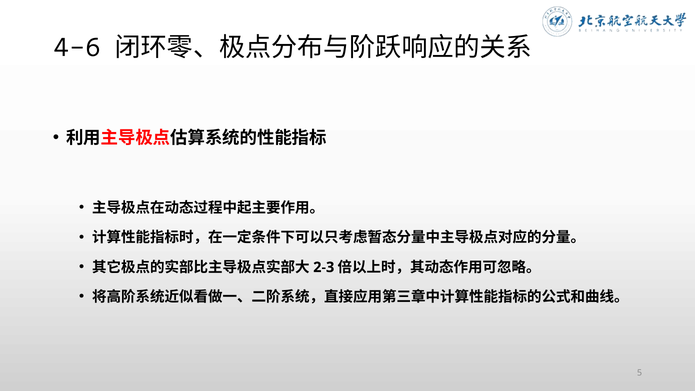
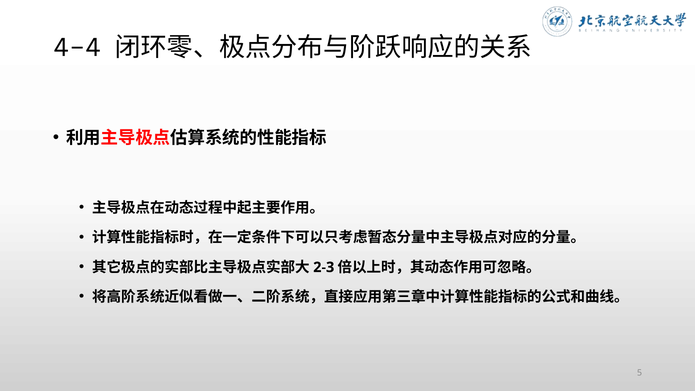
4-6: 4-6 -> 4-4
